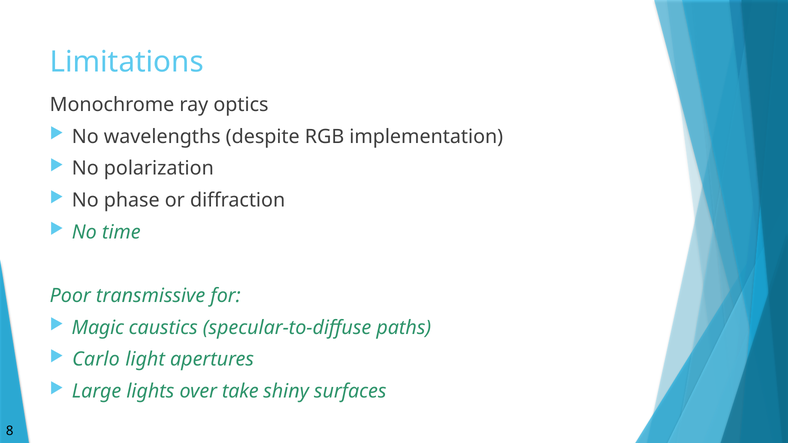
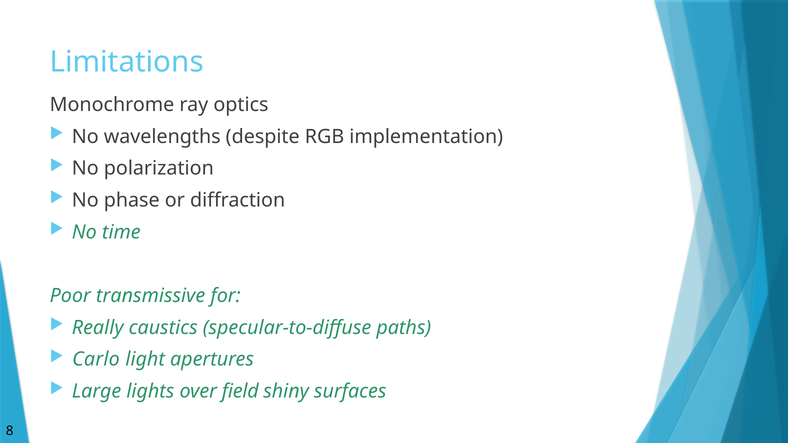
Magic: Magic -> Really
take: take -> field
